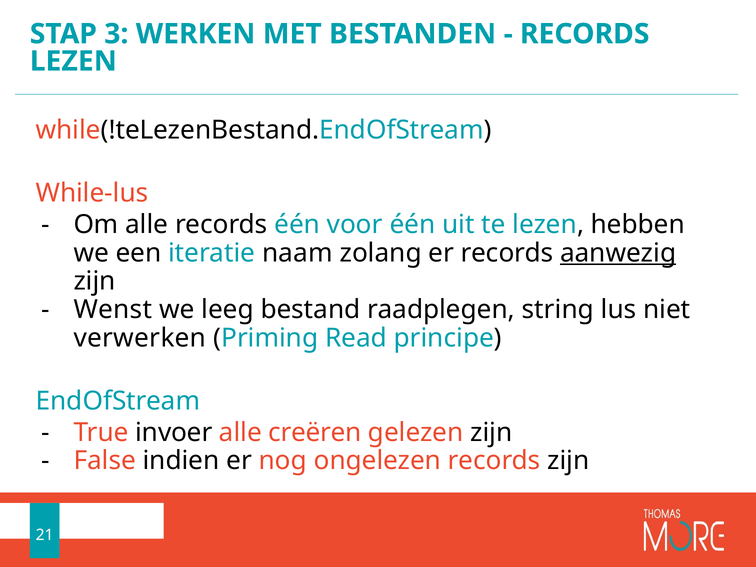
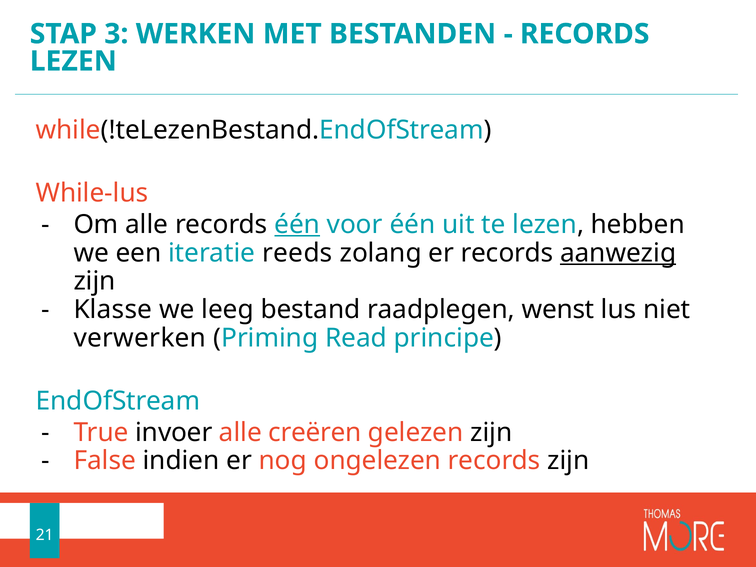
één at (297, 225) underline: none -> present
naam: naam -> reeds
Wenst: Wenst -> Klasse
string: string -> wenst
